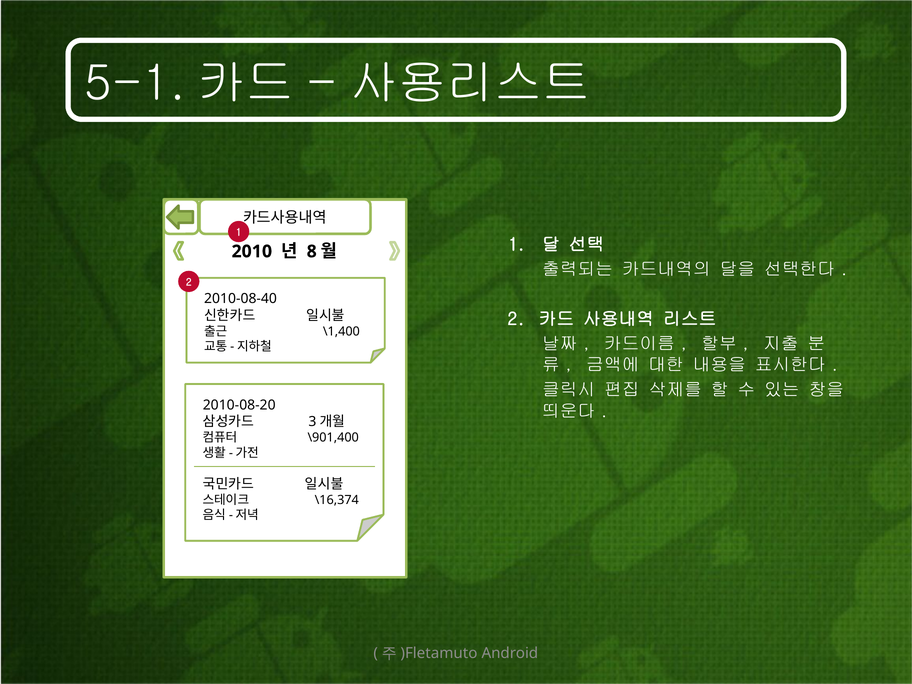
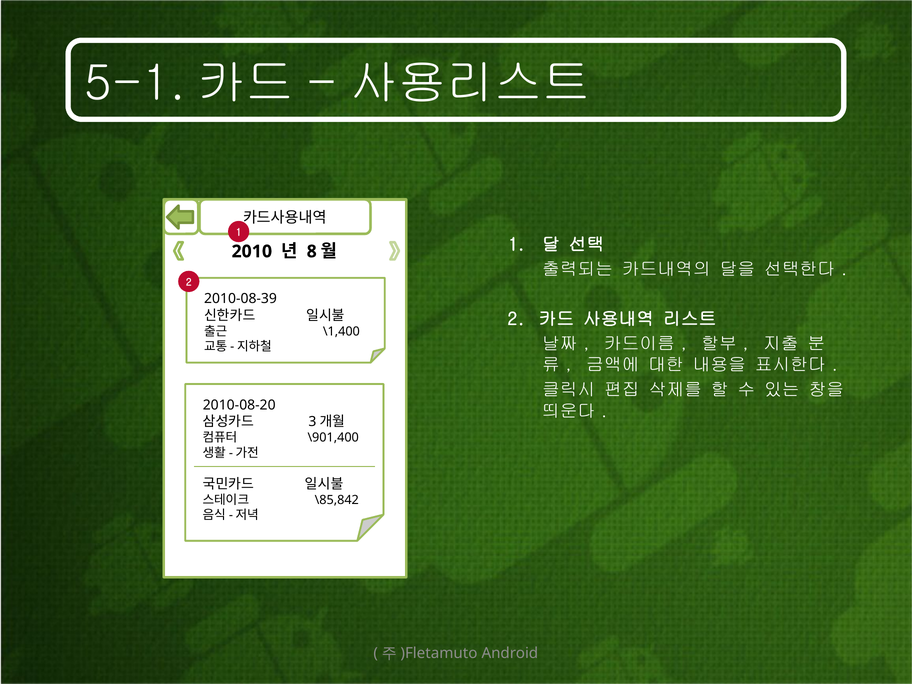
2010-08-40: 2010-08-40 -> 2010-08-39
\16,374: \16,374 -> \85,842
